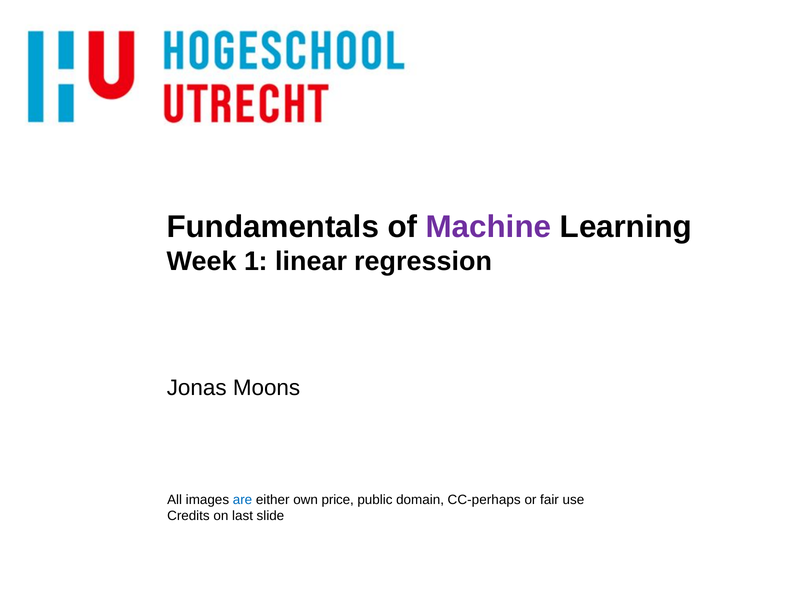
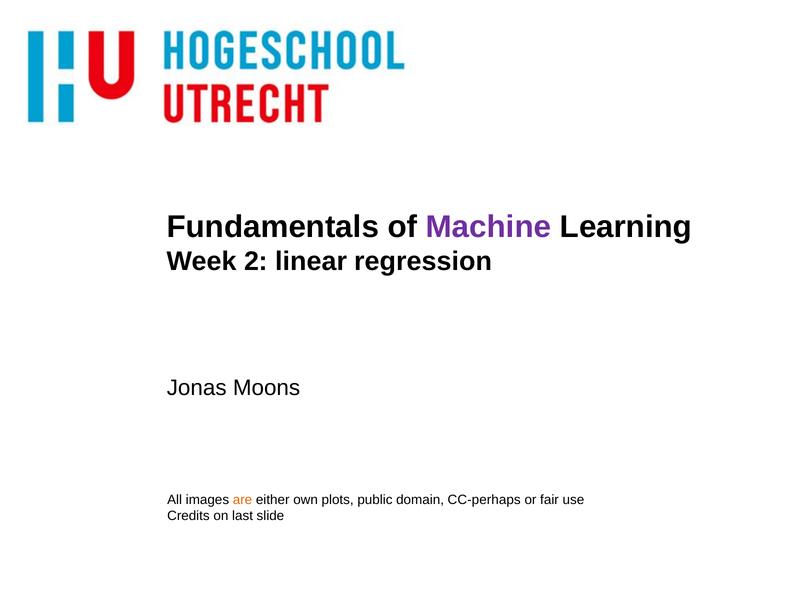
1: 1 -> 2
are colour: blue -> orange
price: price -> plots
